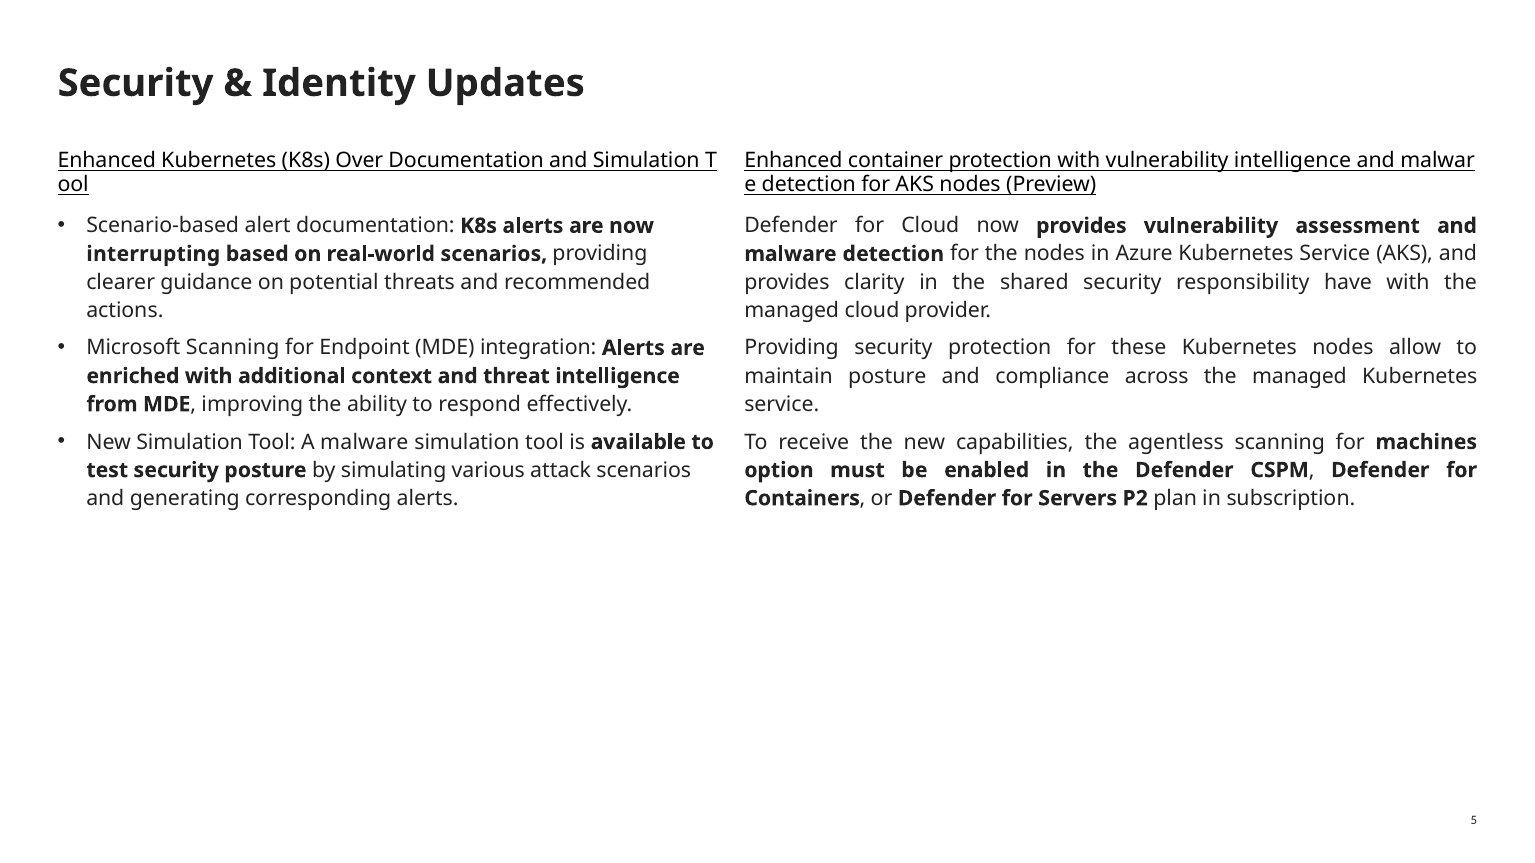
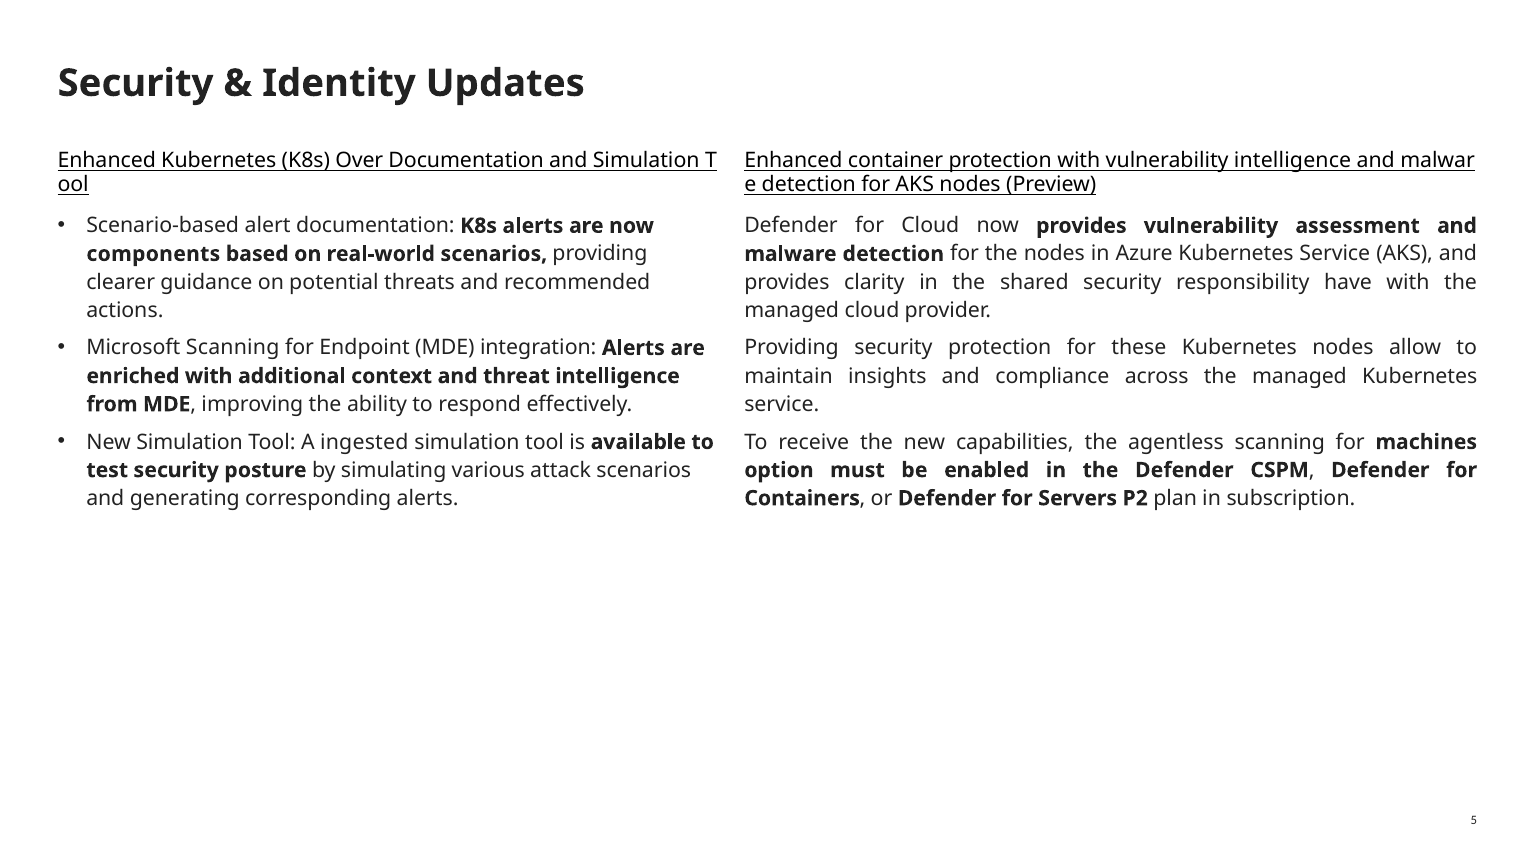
interrupting: interrupting -> components
maintain posture: posture -> insights
A malware: malware -> ingested
